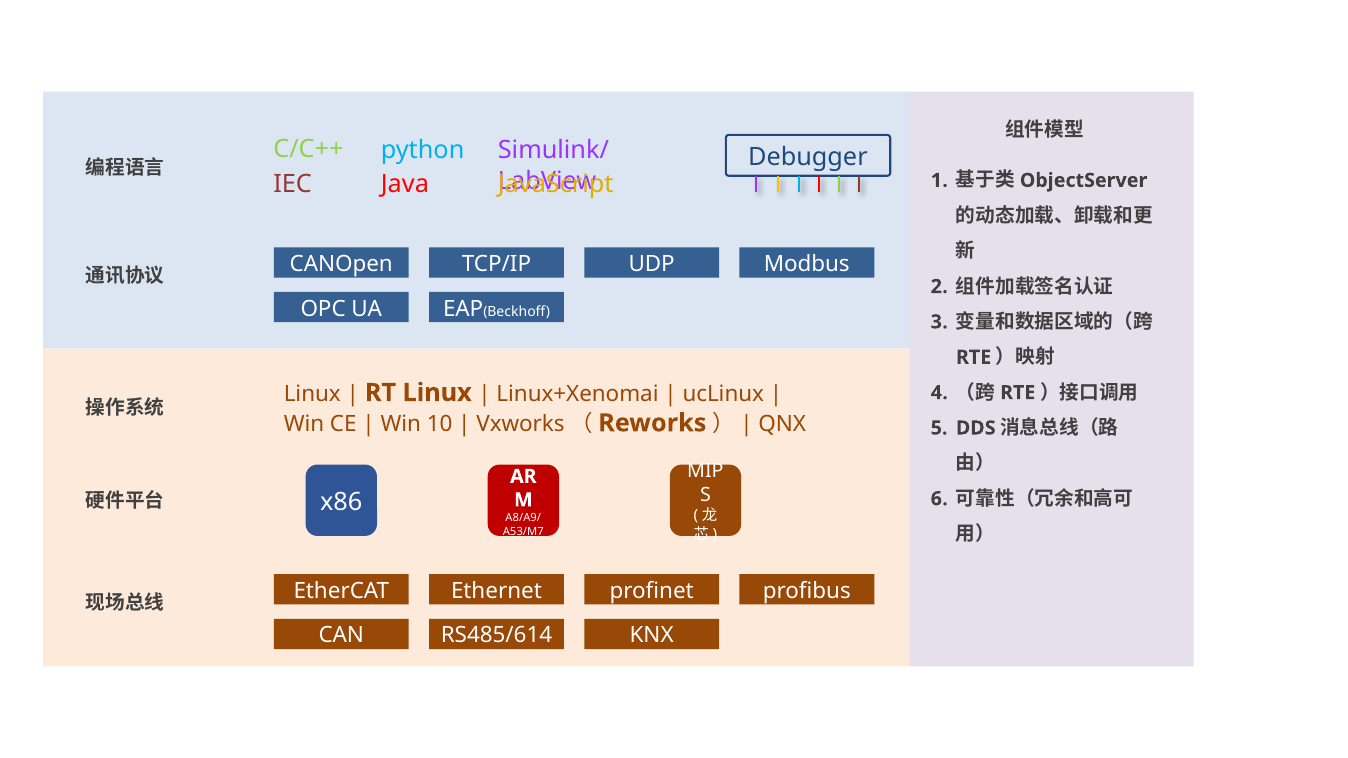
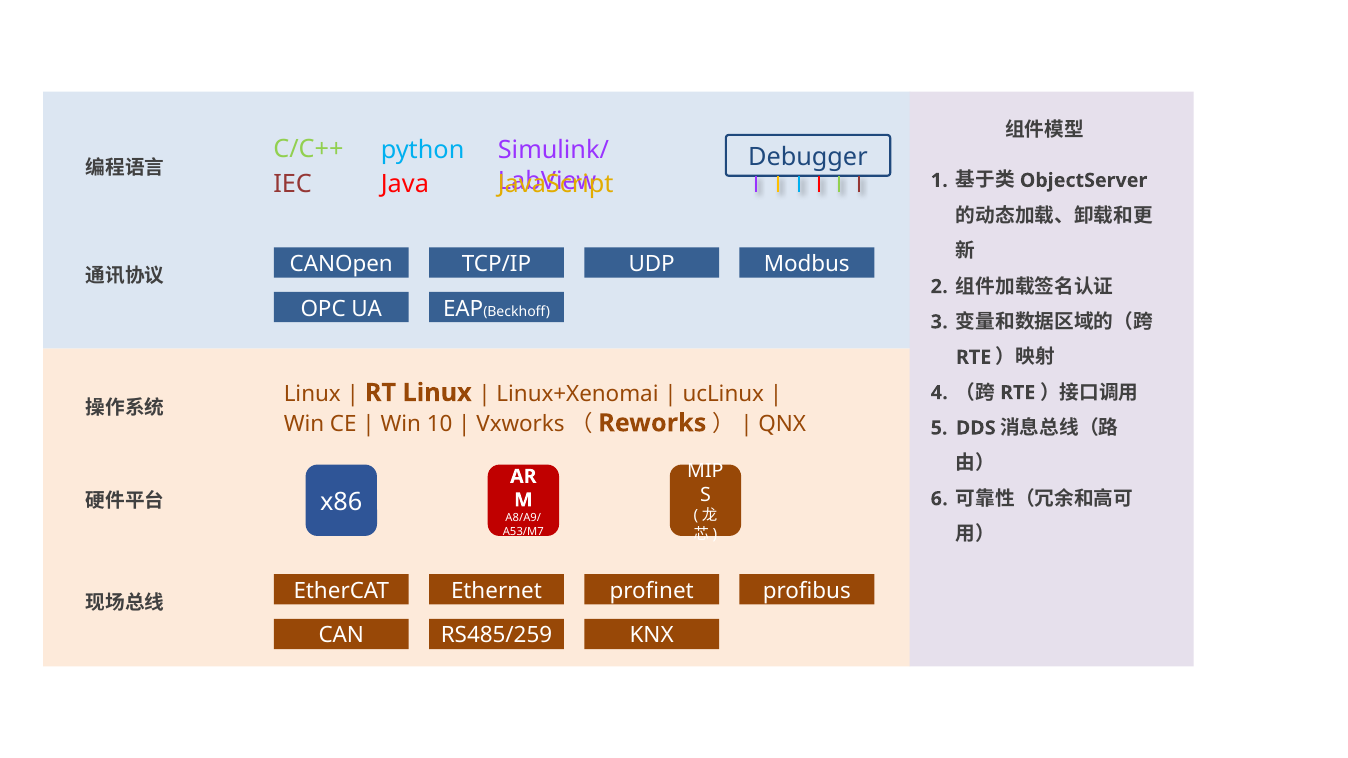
RS485/614: RS485/614 -> RS485/259
